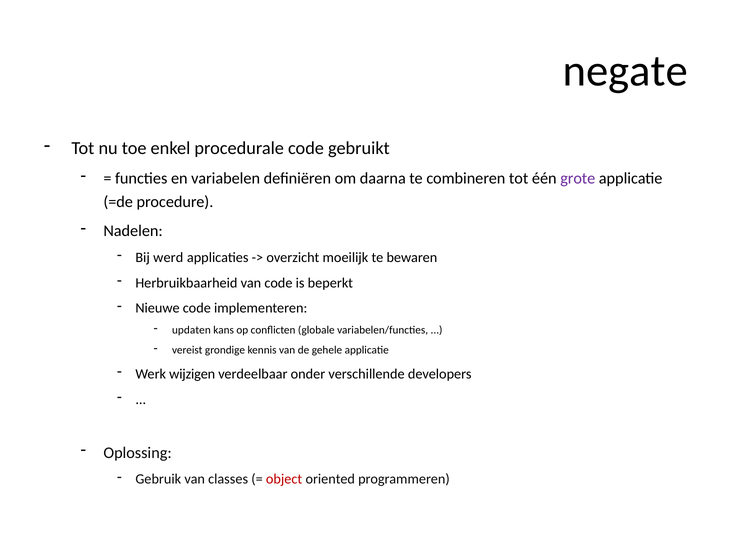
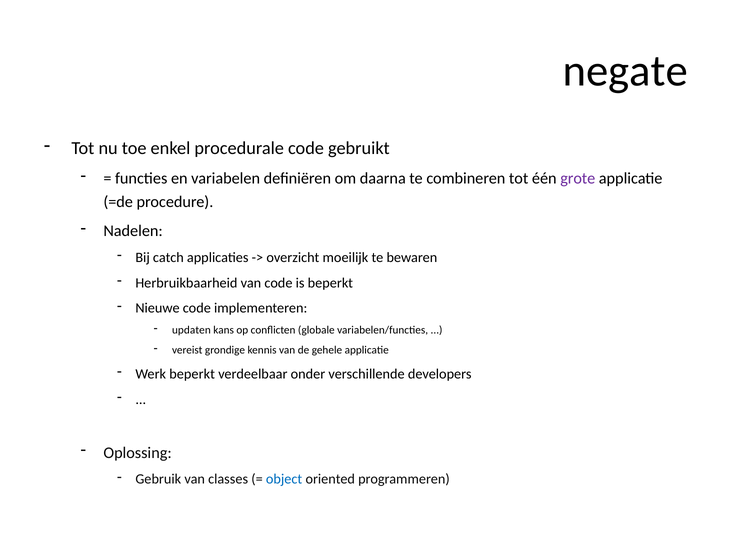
werd: werd -> catch
Werk wijzigen: wijzigen -> beperkt
object colour: red -> blue
